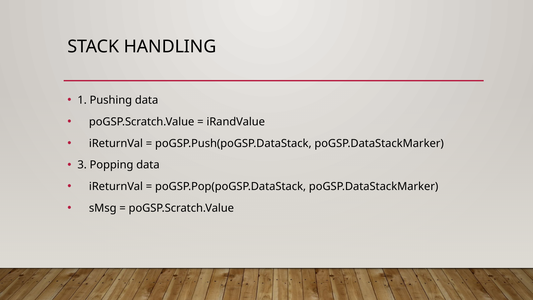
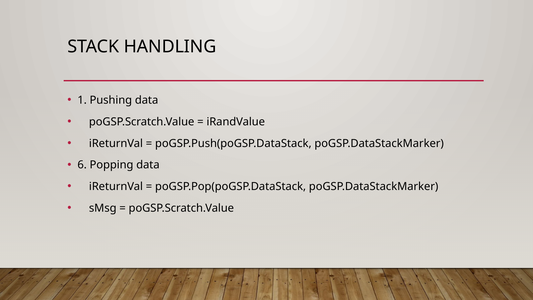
3: 3 -> 6
